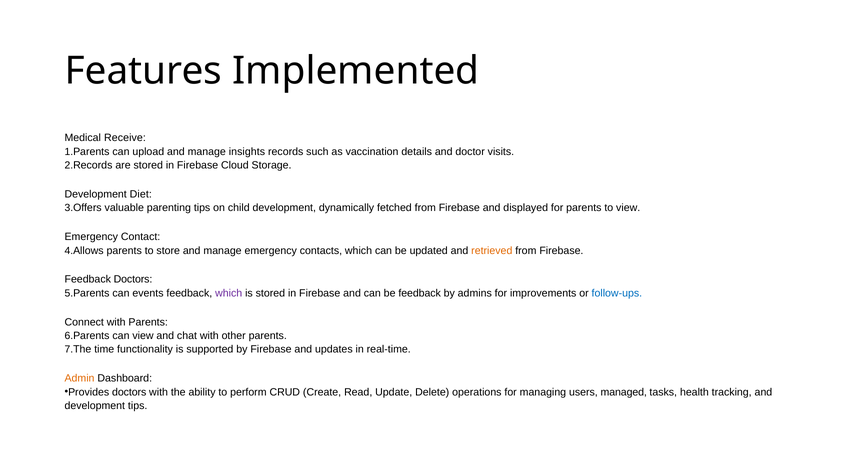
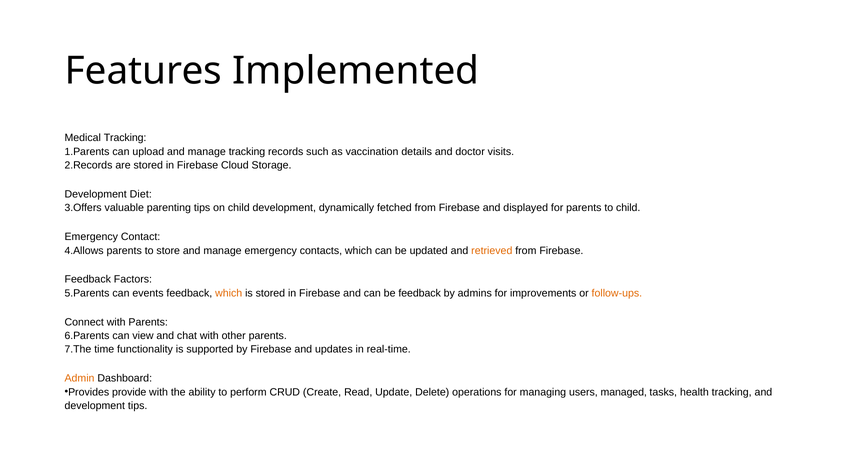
Medical Receive: Receive -> Tracking
manage insights: insights -> tracking
to view: view -> child
Feedback Doctors: Doctors -> Factors
which at (229, 293) colour: purple -> orange
follow-ups colour: blue -> orange
Provides doctors: doctors -> provide
